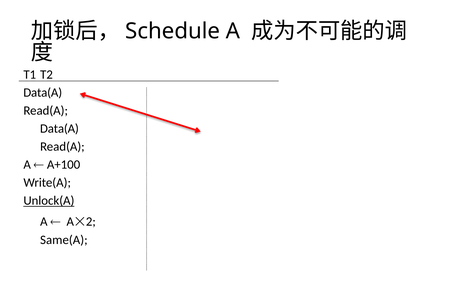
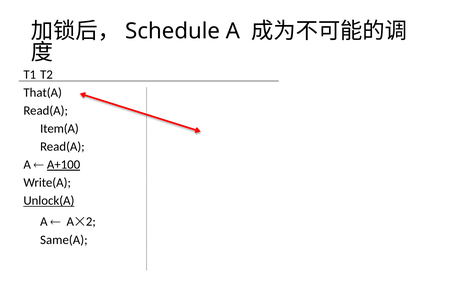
Data(A at (43, 92): Data(A -> That(A
Data(A at (59, 128): Data(A -> Item(A
A+100 underline: none -> present
